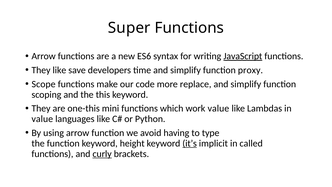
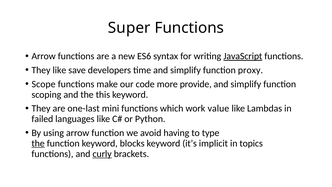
replace: replace -> provide
one-this: one-this -> one-last
value at (42, 119): value -> failed
the at (38, 143) underline: none -> present
height: height -> blocks
it’s underline: present -> none
called: called -> topics
